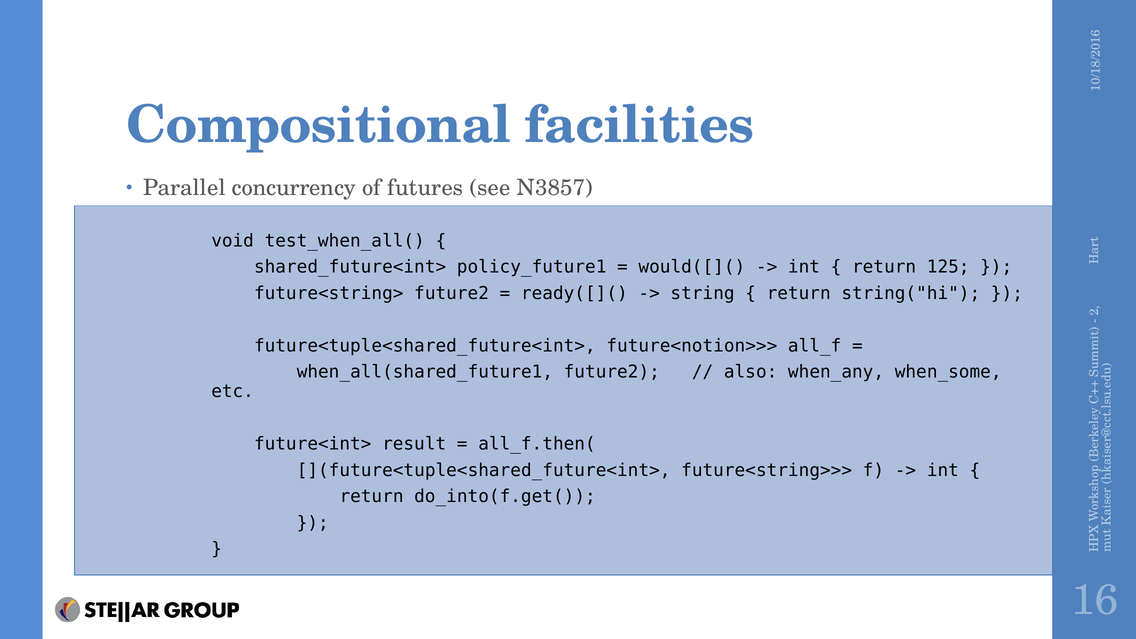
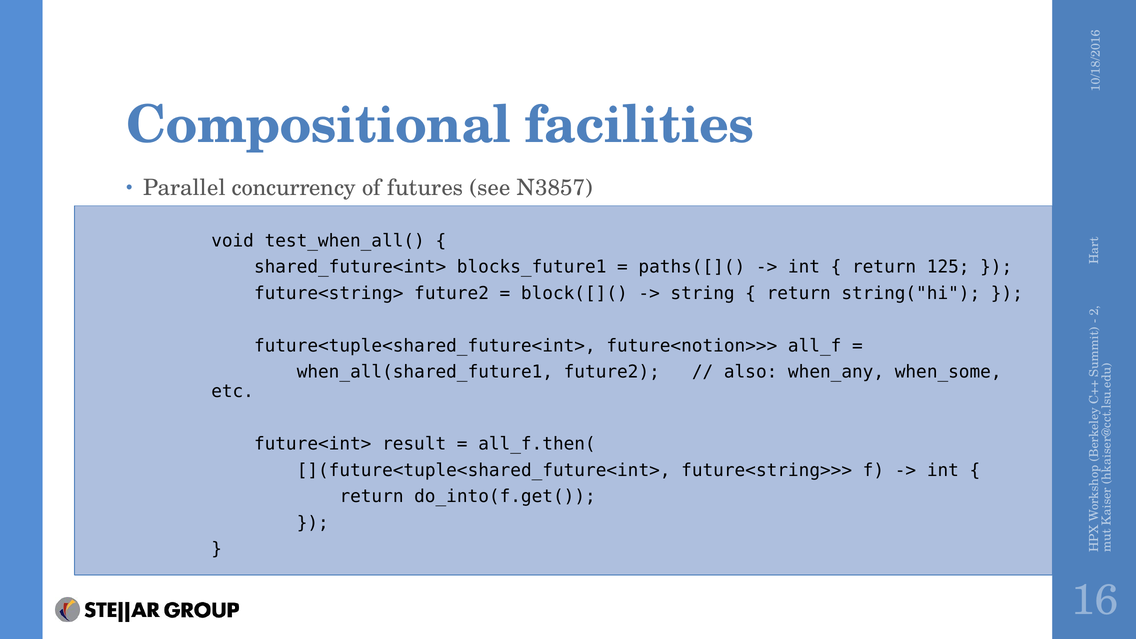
policy_future1: policy_future1 -> blocks_future1
would([](: would([]( -> paths([](
ready([](: ready([]( -> block([](
